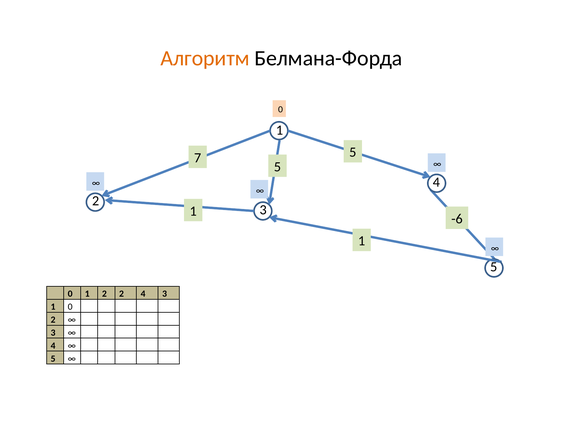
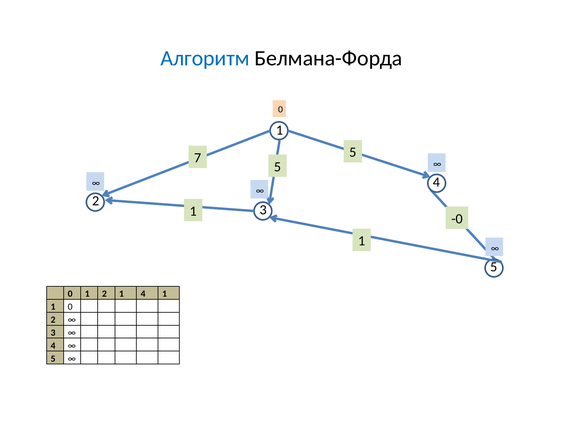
Алгоритм colour: orange -> blue
-6: -6 -> -0
2 2: 2 -> 1
4 3: 3 -> 1
